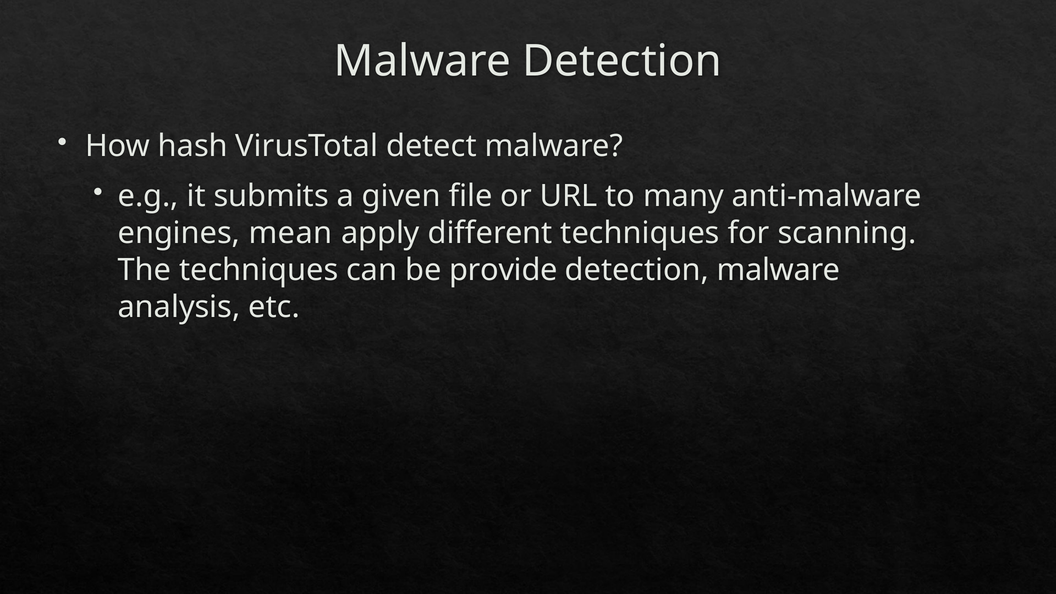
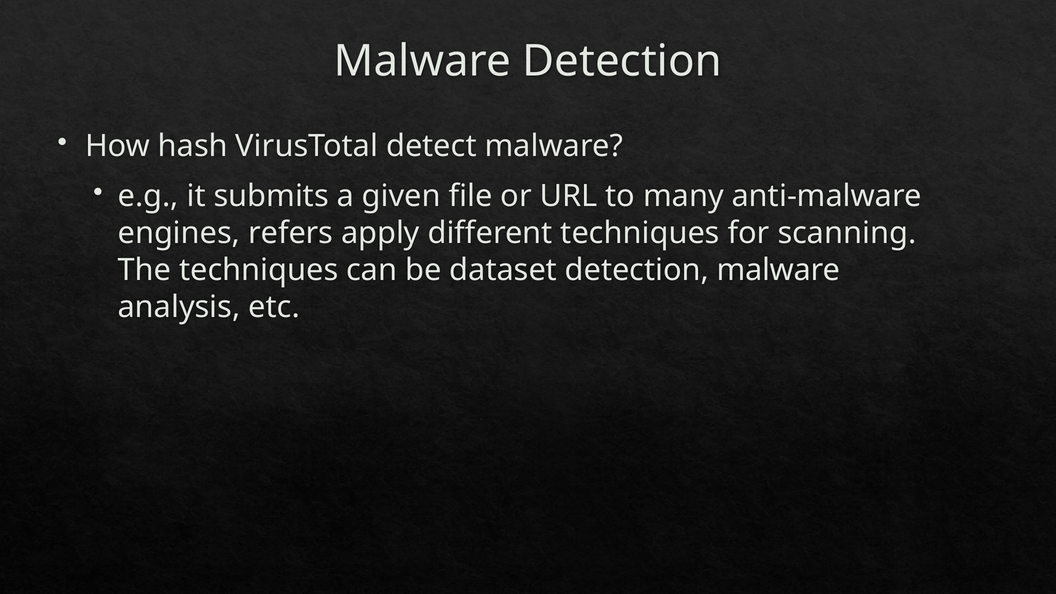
mean: mean -> refers
provide: provide -> dataset
